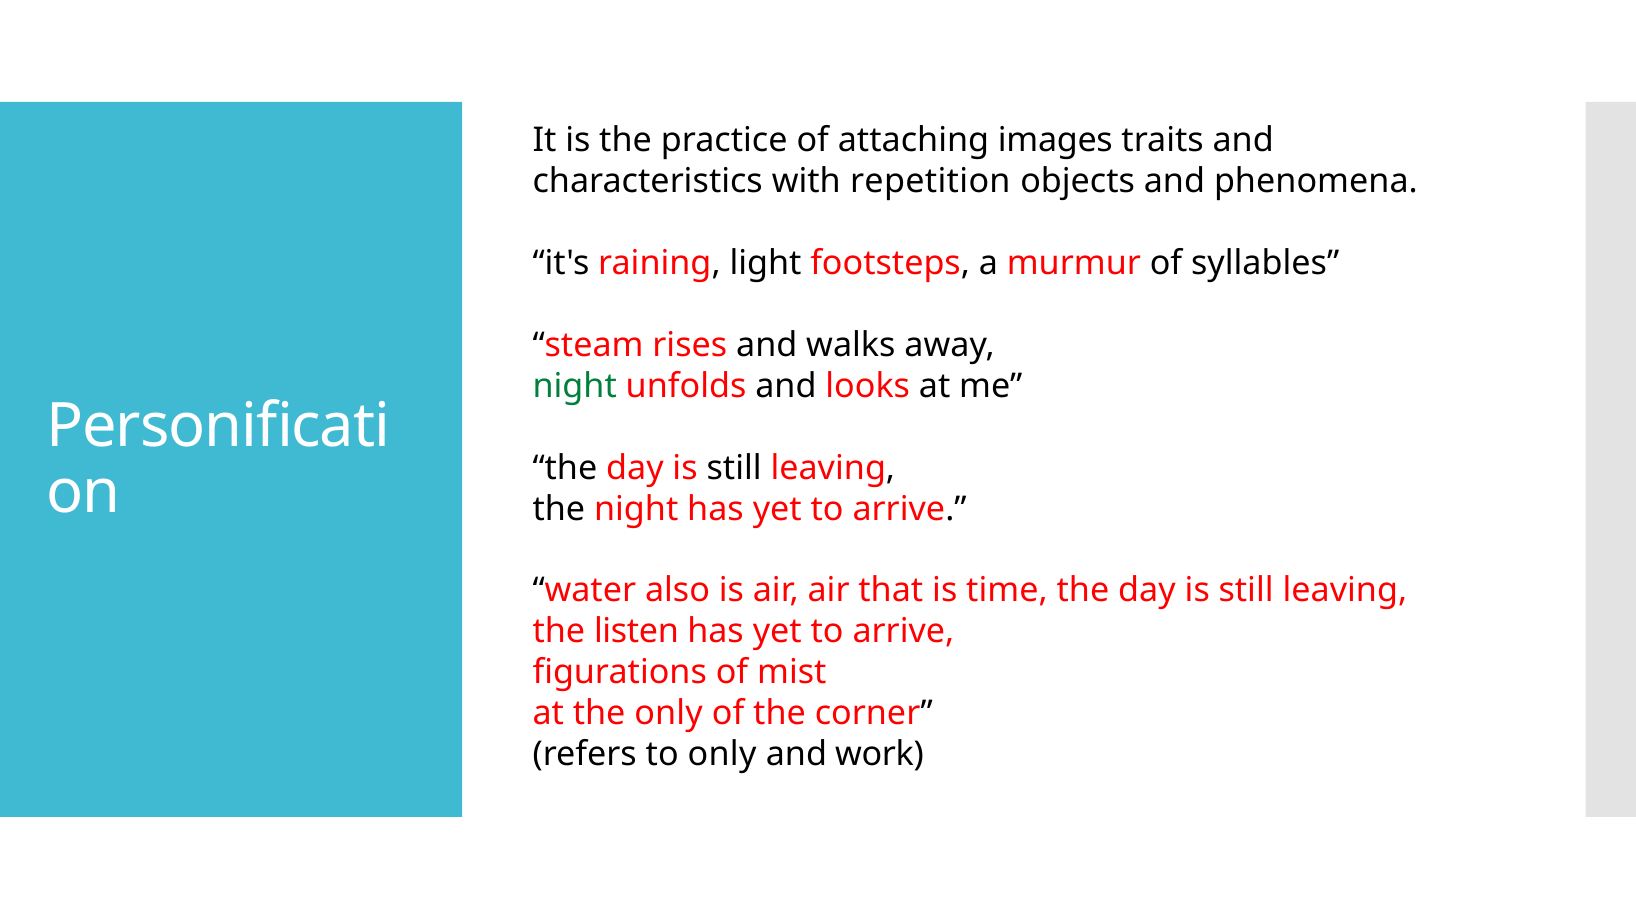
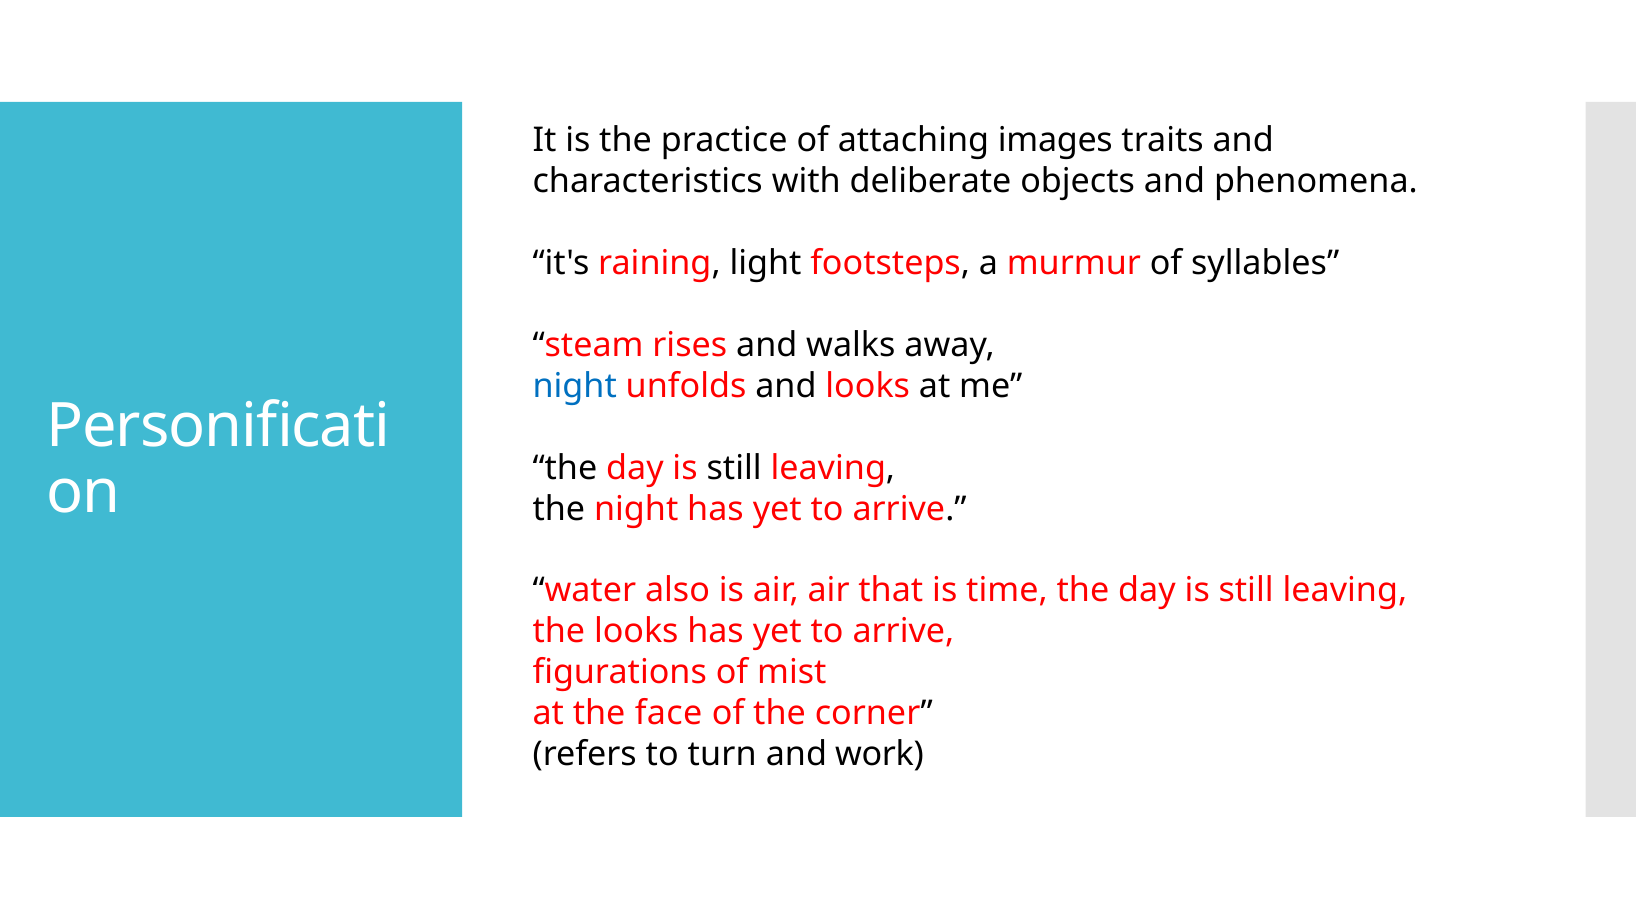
repetition: repetition -> deliberate
night at (575, 386) colour: green -> blue
the listen: listen -> looks
the only: only -> face
to only: only -> turn
